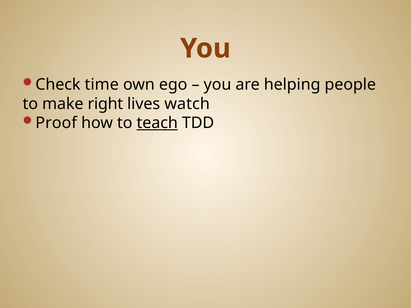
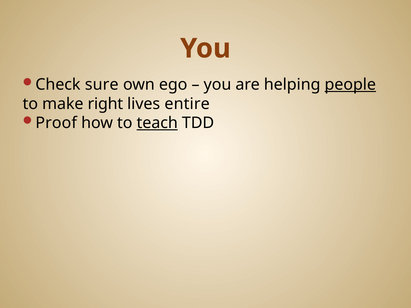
time: time -> sure
people underline: none -> present
watch: watch -> entire
